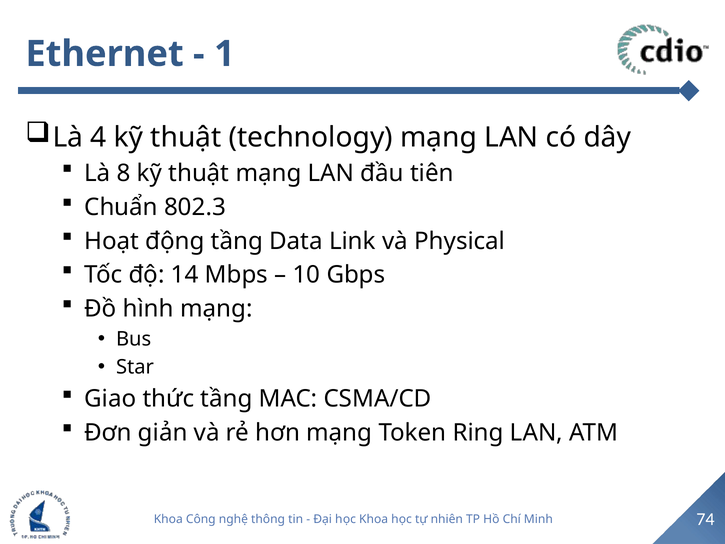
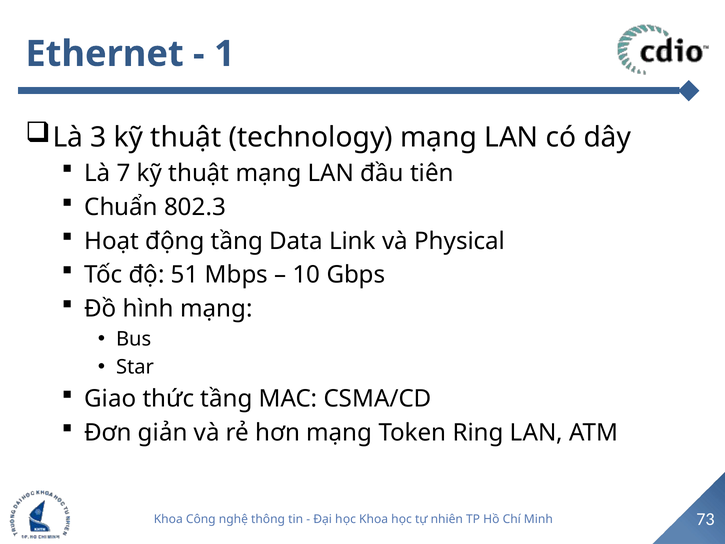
4: 4 -> 3
8: 8 -> 7
14: 14 -> 51
74: 74 -> 73
